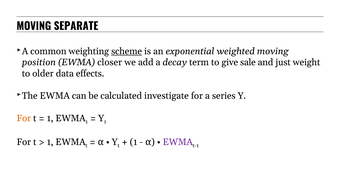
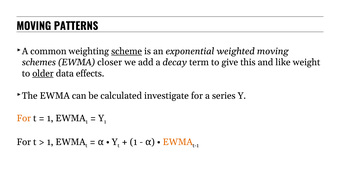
SEPARATE: SEPARATE -> PATTERNS
position: position -> schemes
sale: sale -> this
just: just -> like
older underline: none -> present
EWMA at (178, 142) colour: purple -> orange
